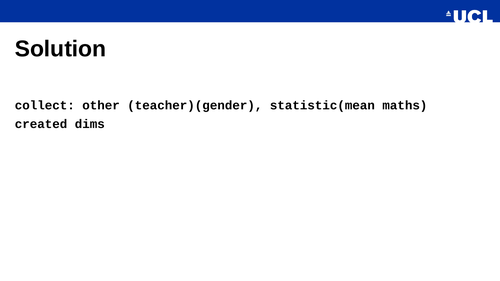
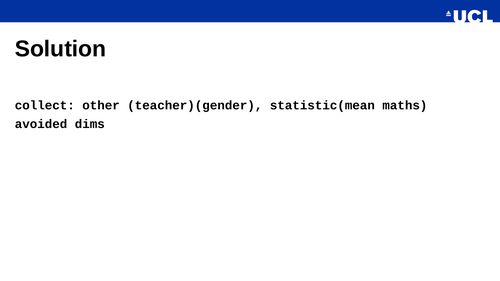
created: created -> avoided
